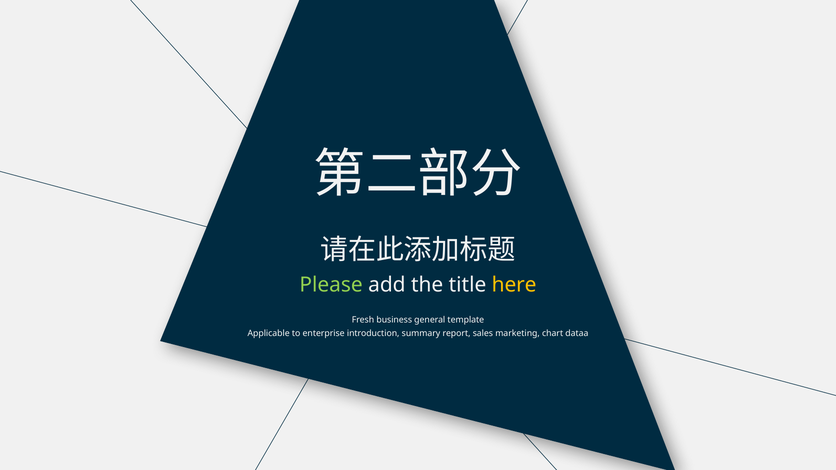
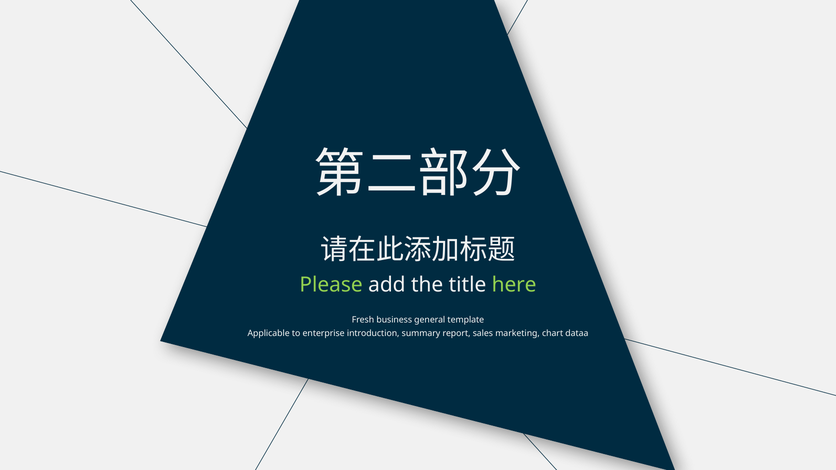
here colour: yellow -> light green
